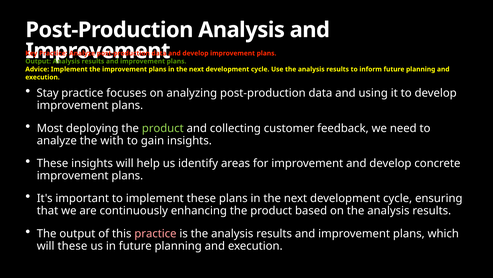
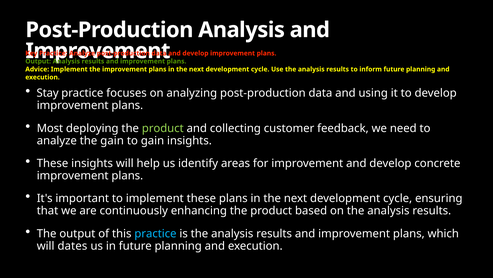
the with: with -> gain
practice at (155, 233) colour: pink -> light blue
will these: these -> dates
